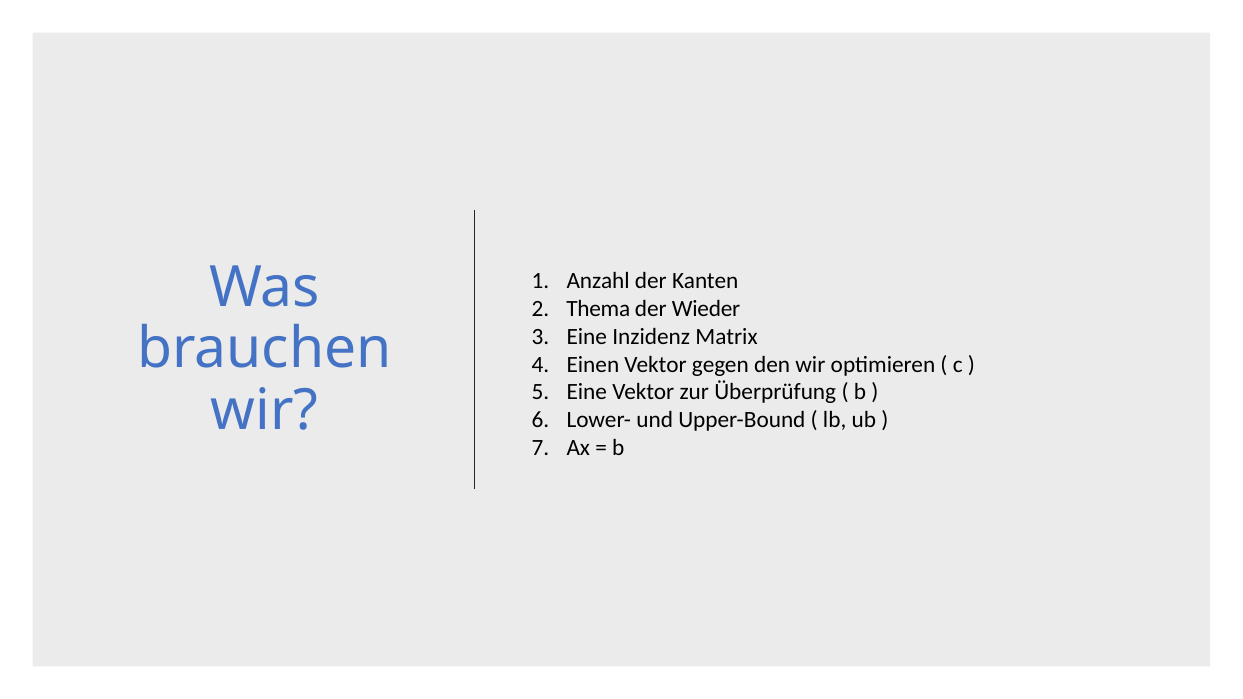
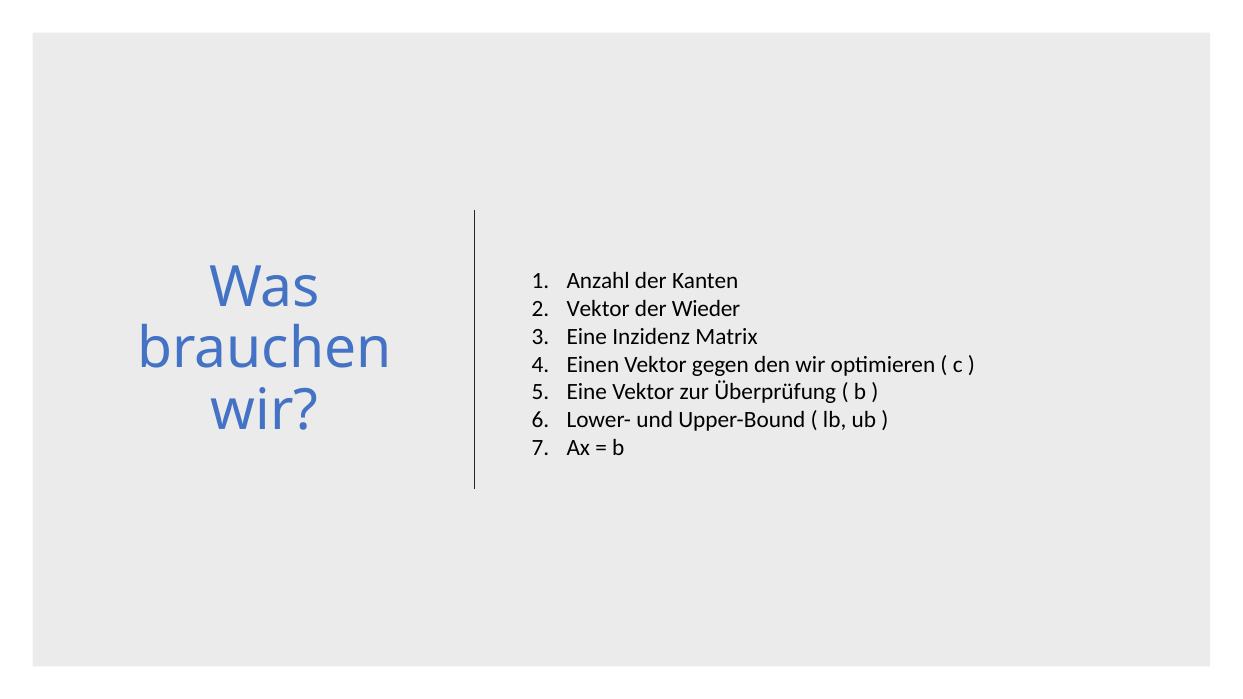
Thema at (598, 309): Thema -> Vektor
